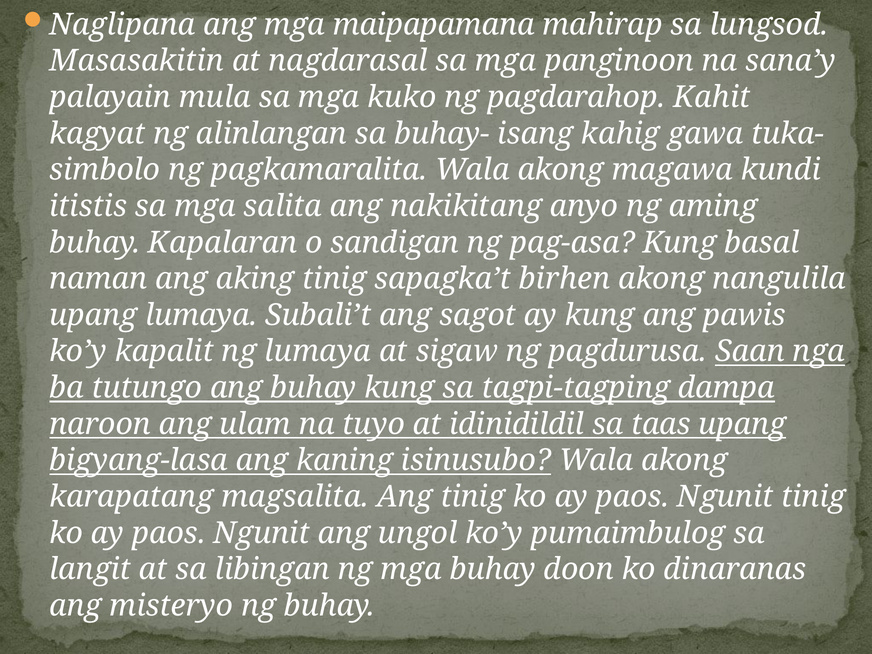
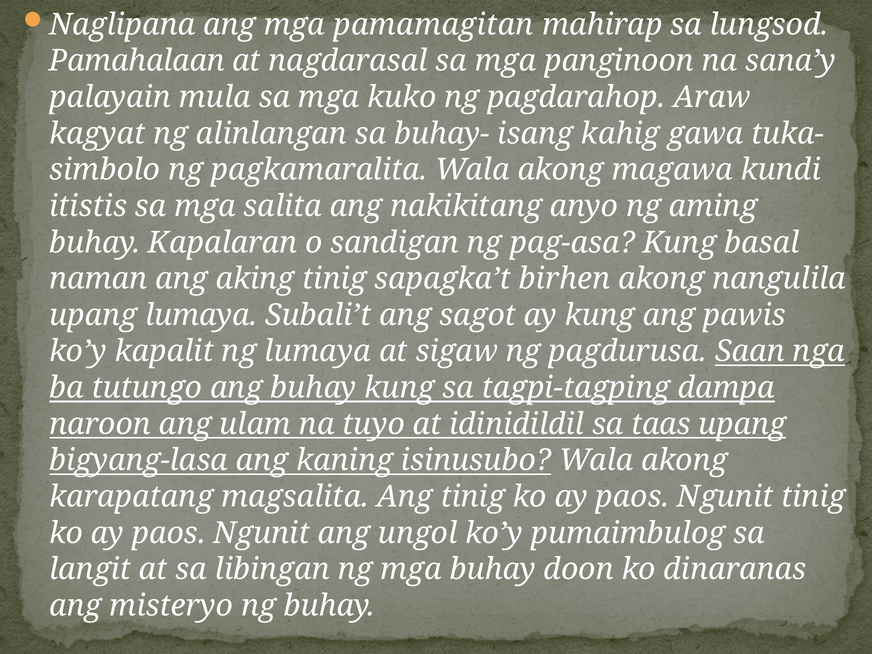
maipapamana: maipapamana -> pamamagitan
Masasakitin: Masasakitin -> Pamahalaan
Kahit: Kahit -> Araw
